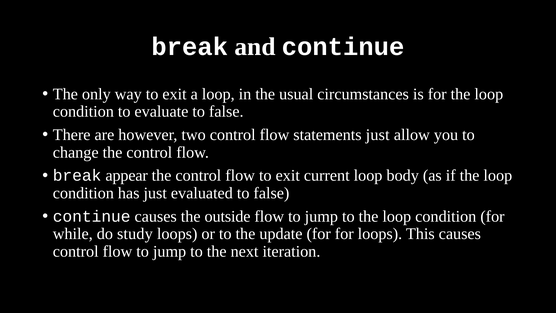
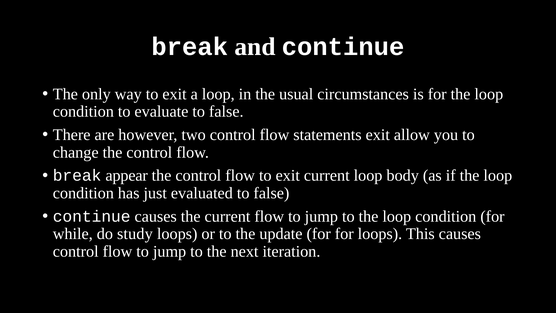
statements just: just -> exit
the outside: outside -> current
